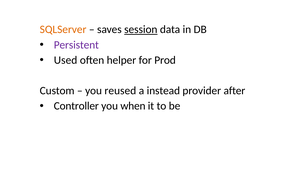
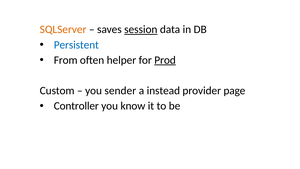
Persistent colour: purple -> blue
Used: Used -> From
Prod underline: none -> present
reused: reused -> sender
after: after -> page
when: when -> know
